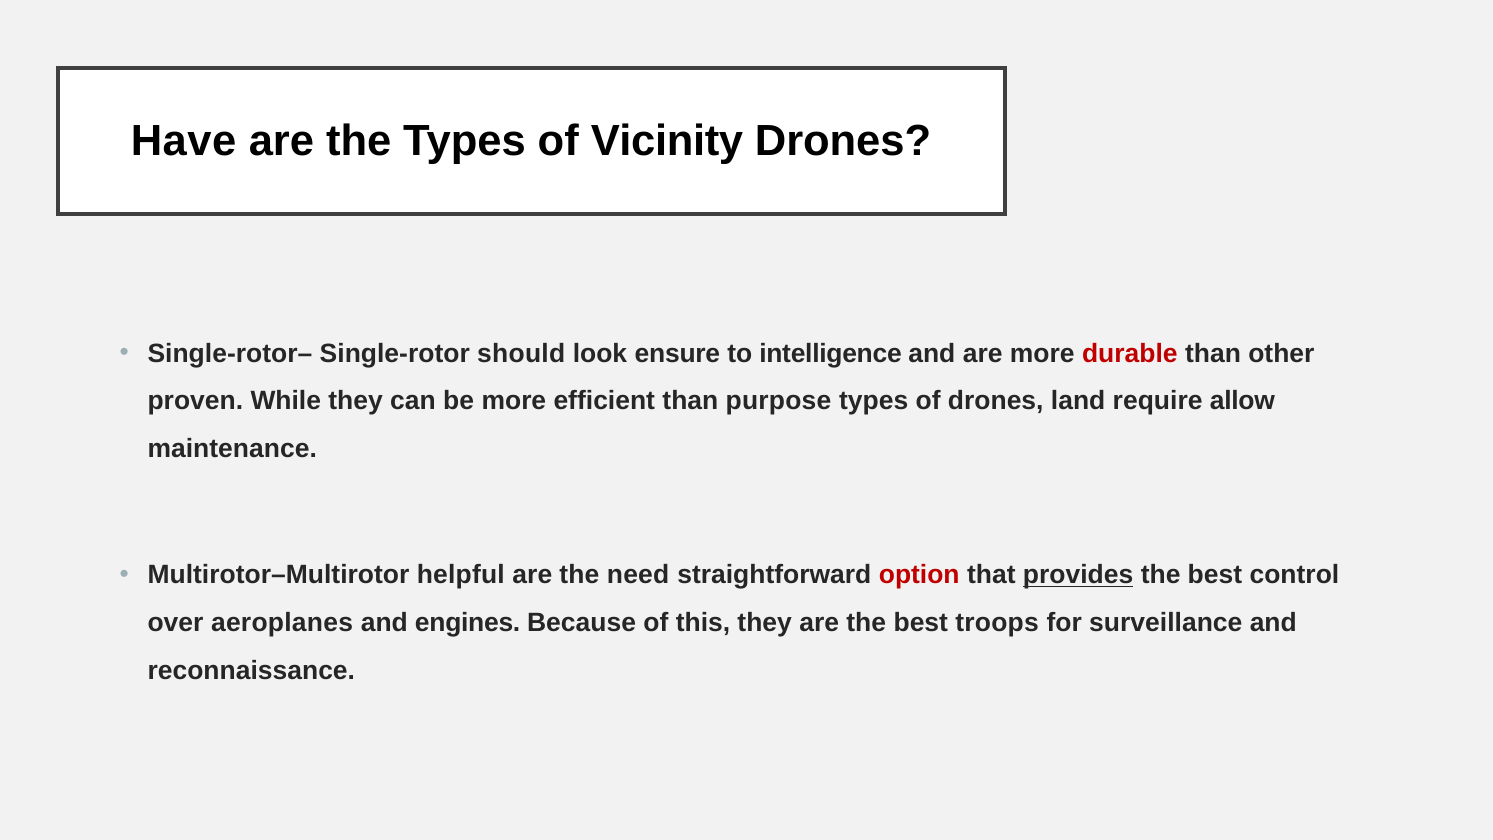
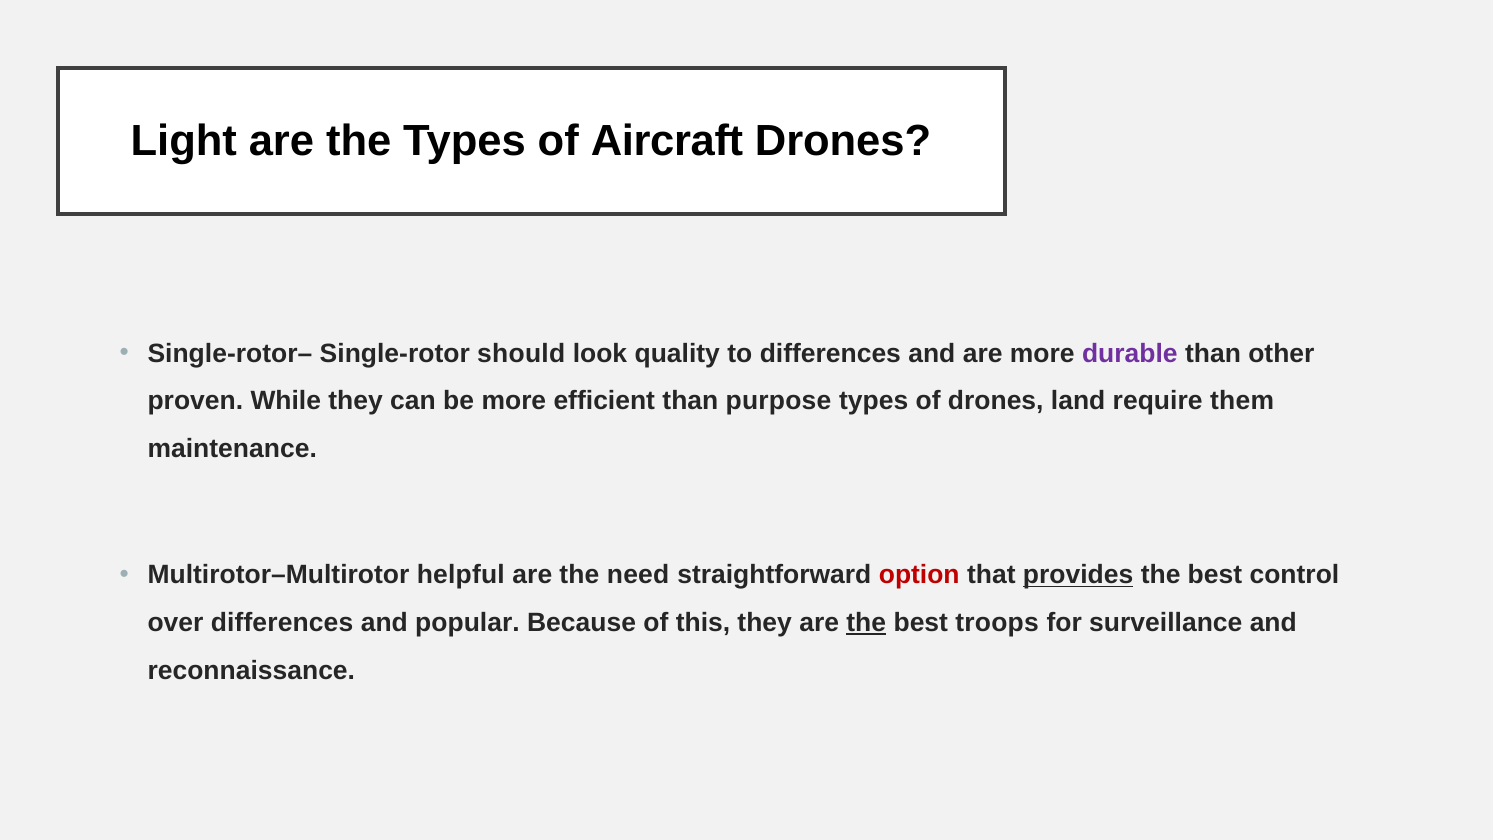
Have: Have -> Light
Vicinity: Vicinity -> Aircraft
ensure: ensure -> quality
to intelligence: intelligence -> differences
durable colour: red -> purple
allow: allow -> them
over aeroplanes: aeroplanes -> differences
engines: engines -> popular
the at (866, 623) underline: none -> present
